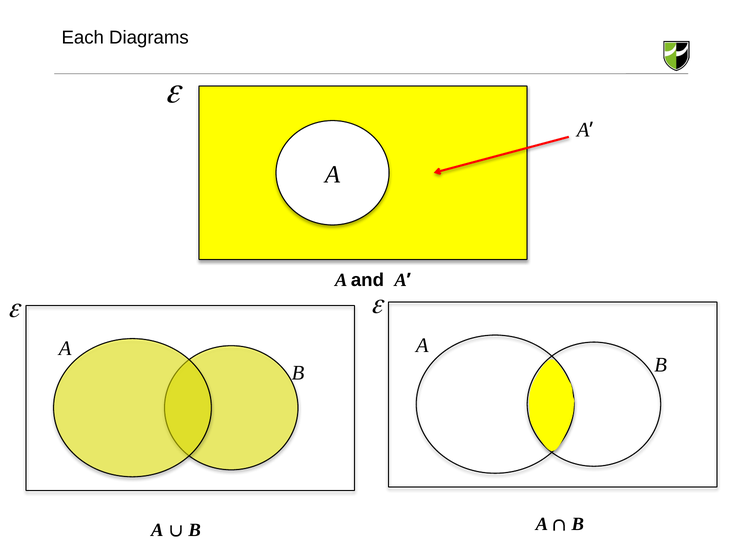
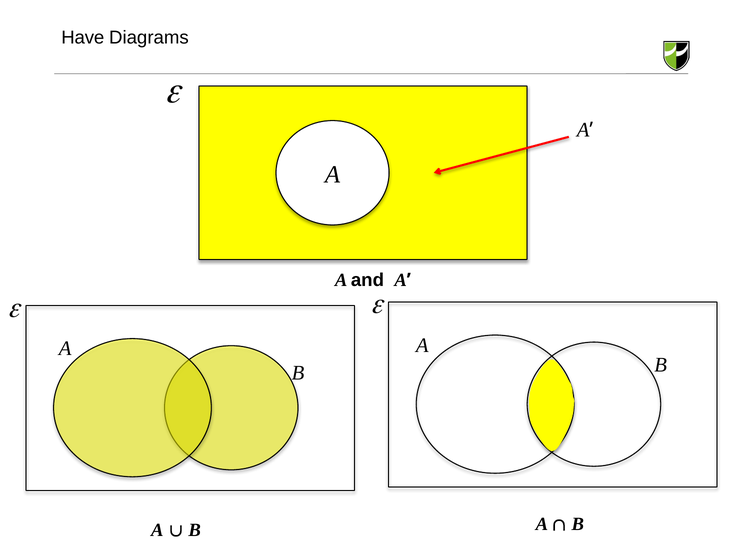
Each: Each -> Have
